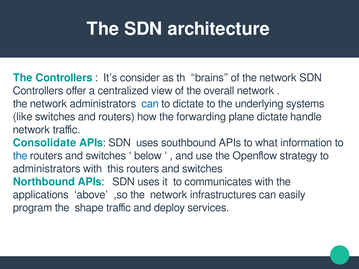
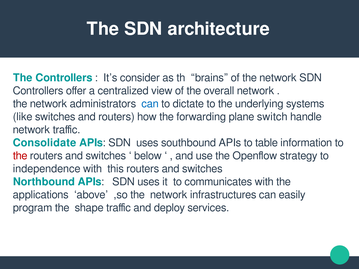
plane dictate: dictate -> switch
what: what -> table
the at (20, 156) colour: blue -> red
administrators at (47, 169): administrators -> independence
